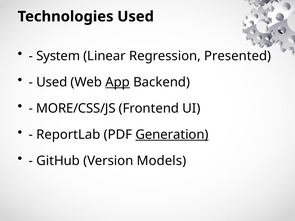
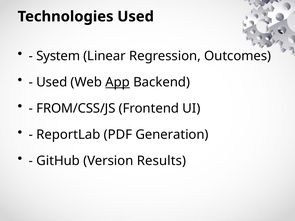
Presented: Presented -> Outcomes
MORE/CSS/JS: MORE/CSS/JS -> FROM/CSS/JS
Generation underline: present -> none
Models: Models -> Results
